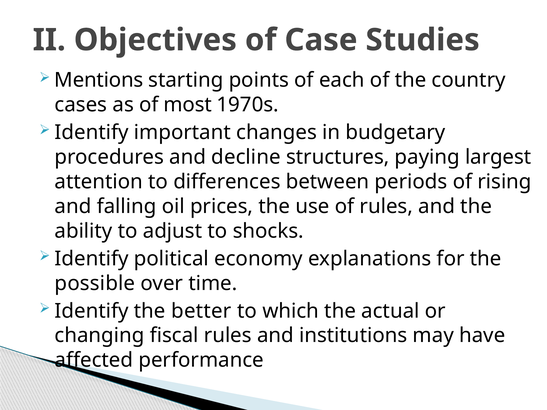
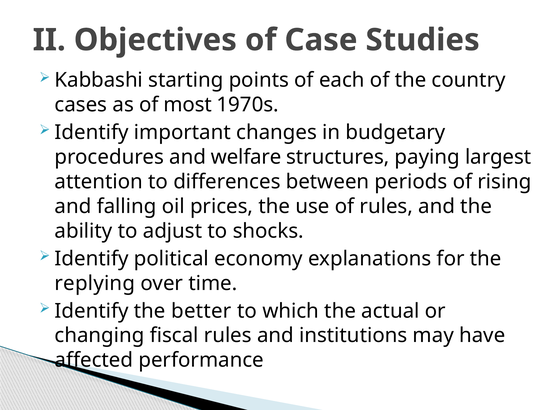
Mentions: Mentions -> Kabbashi
decline: decline -> welfare
possible: possible -> replying
